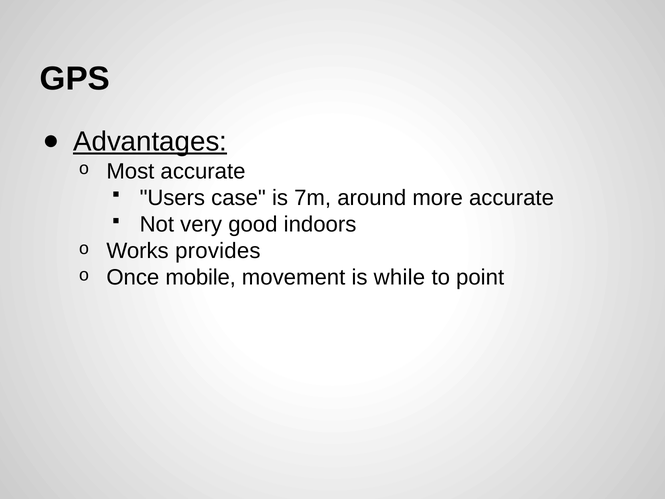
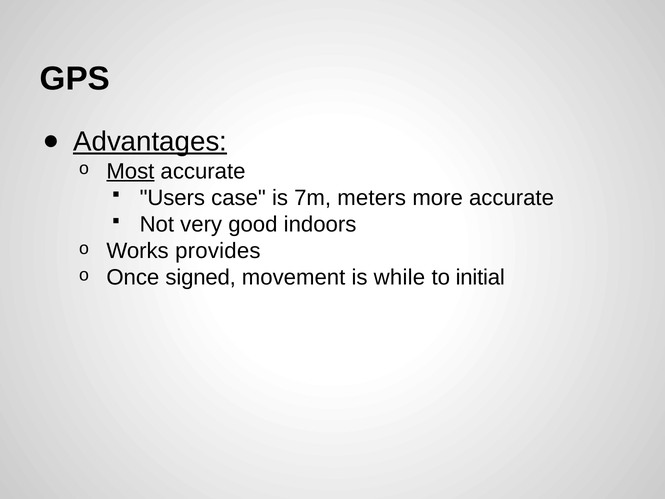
Most underline: none -> present
around: around -> meters
mobile: mobile -> signed
point: point -> initial
